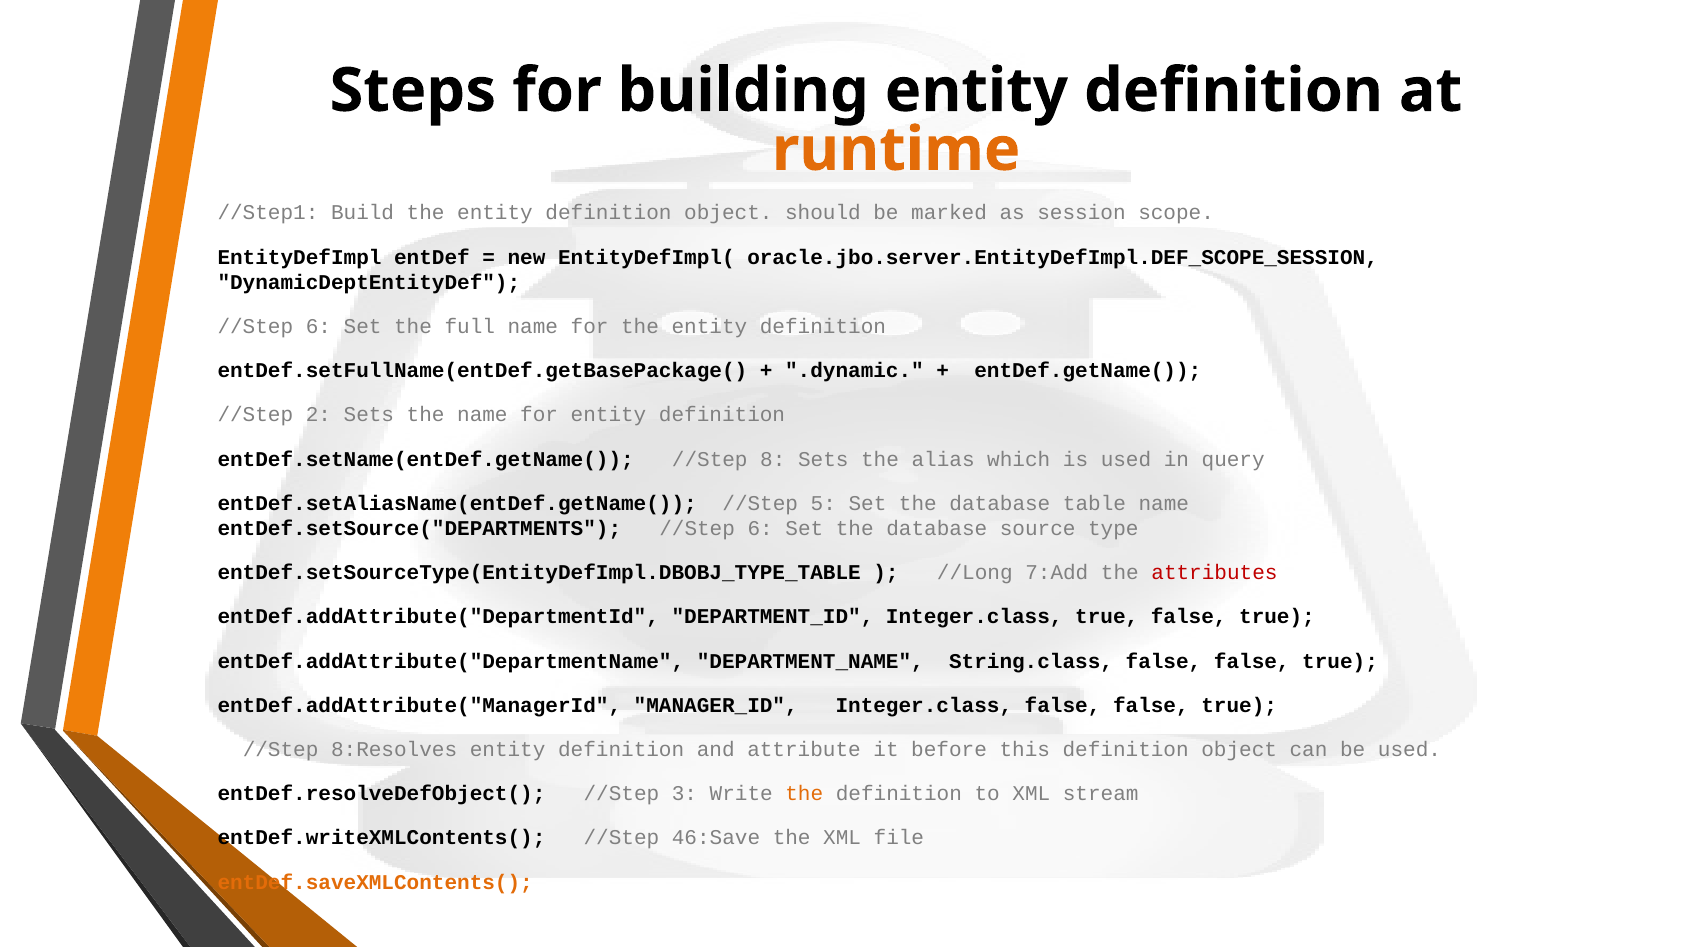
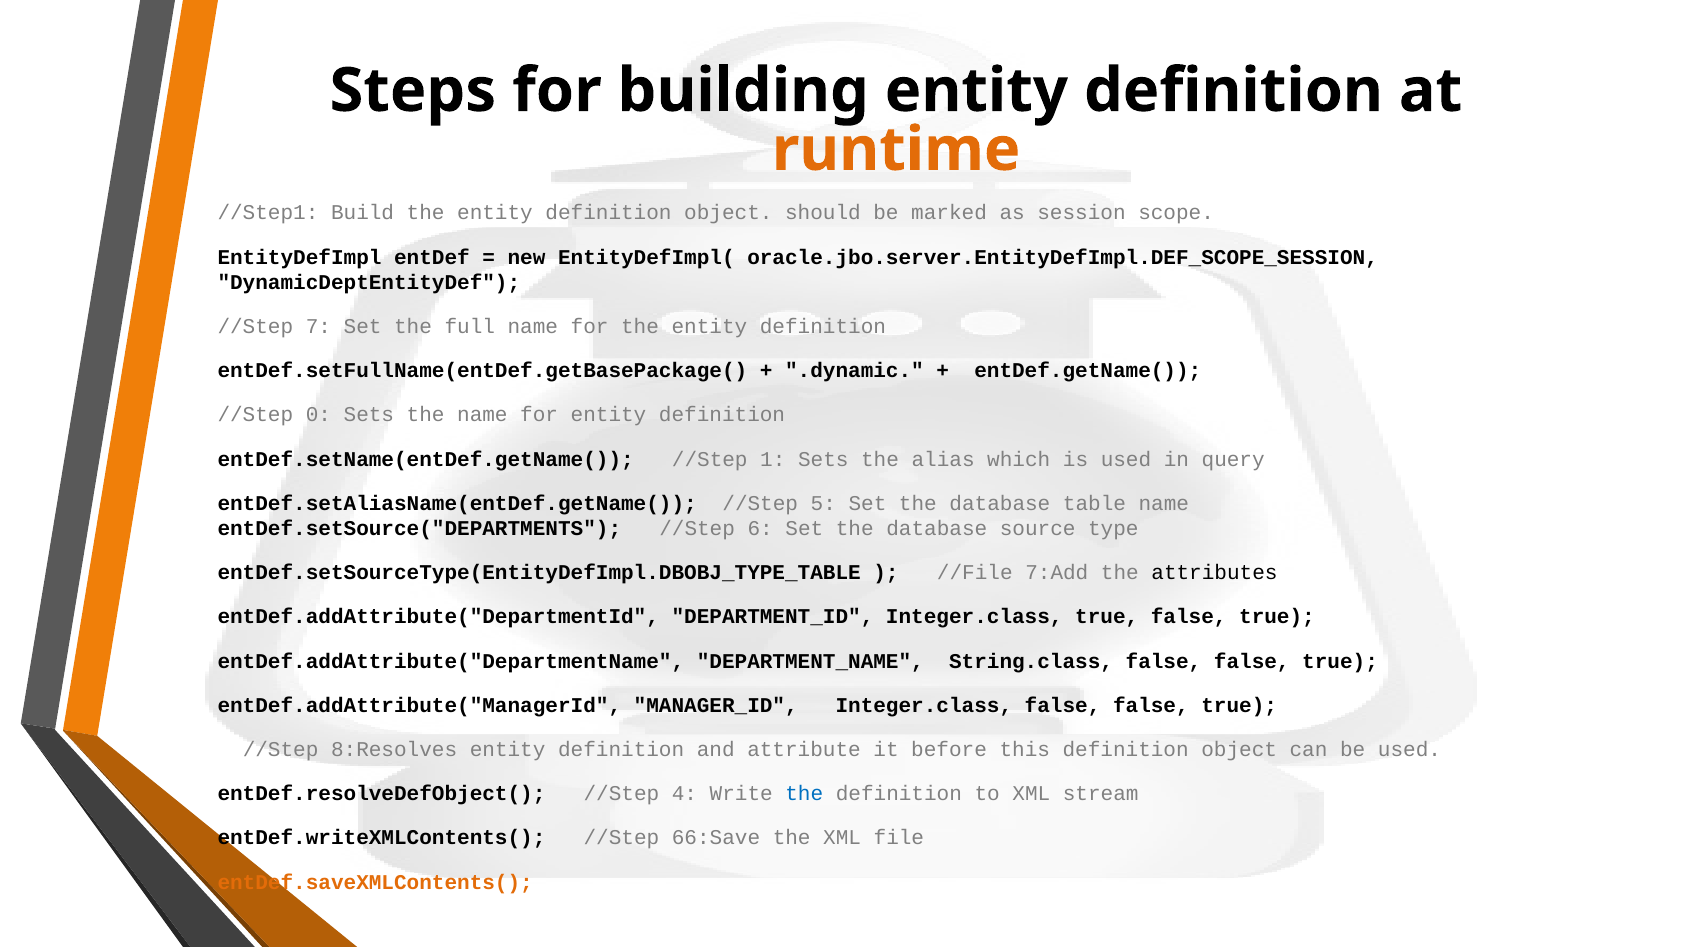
6 at (318, 327): 6 -> 7
2: 2 -> 0
8: 8 -> 1
//Long: //Long -> //File
attributes colour: red -> black
3: 3 -> 4
the at (804, 794) colour: orange -> blue
46:Save: 46:Save -> 66:Save
